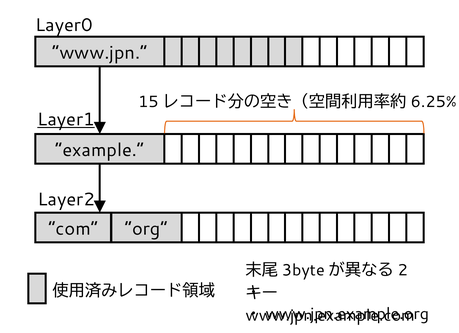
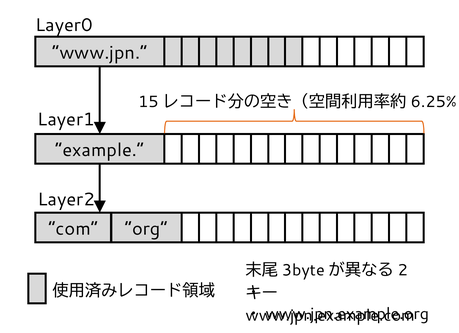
Layer1 underline: present -> none
